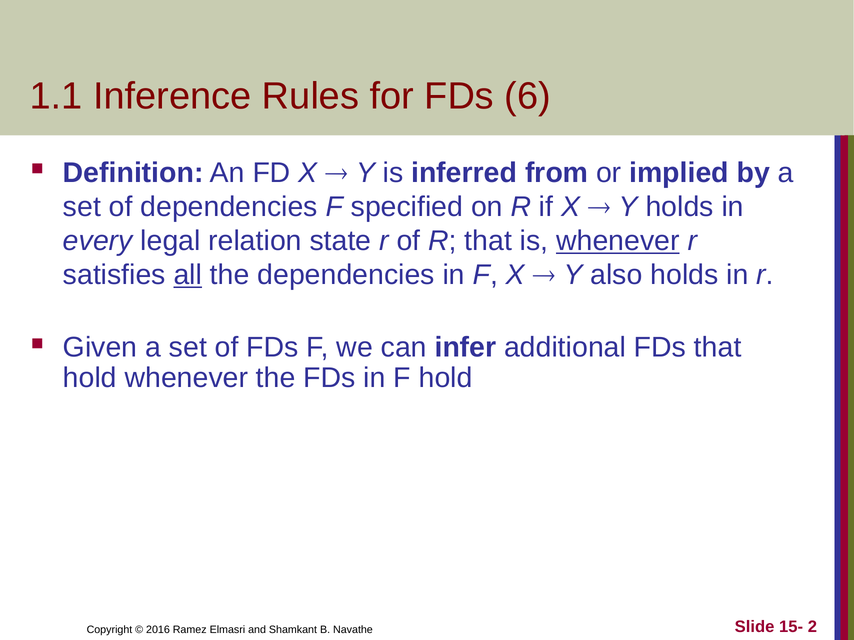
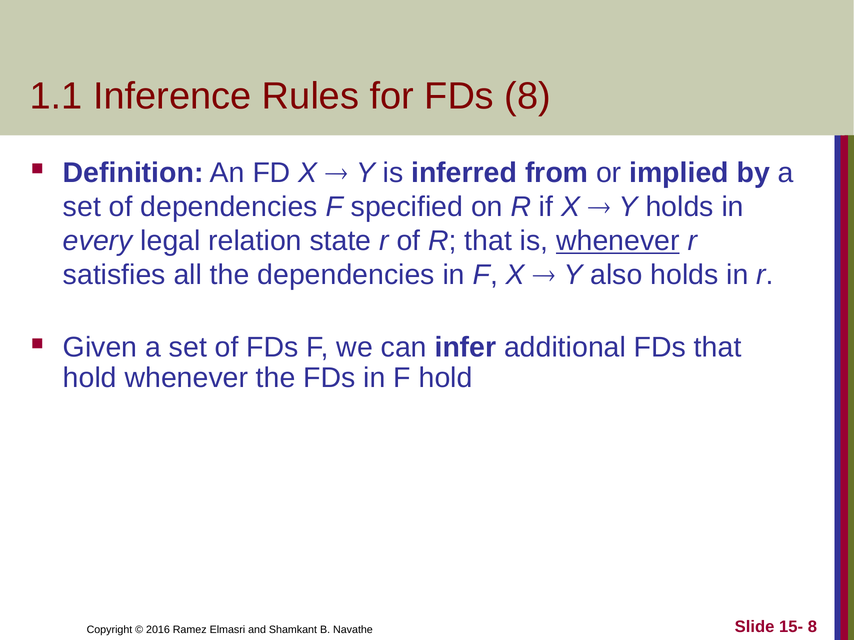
FDs 6: 6 -> 8
all underline: present -> none
15- 2: 2 -> 8
